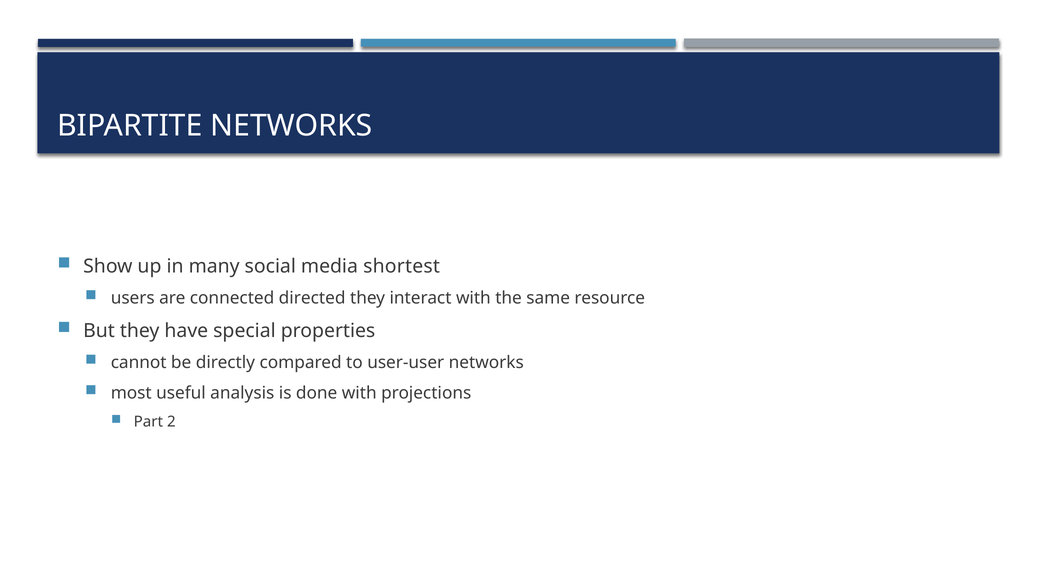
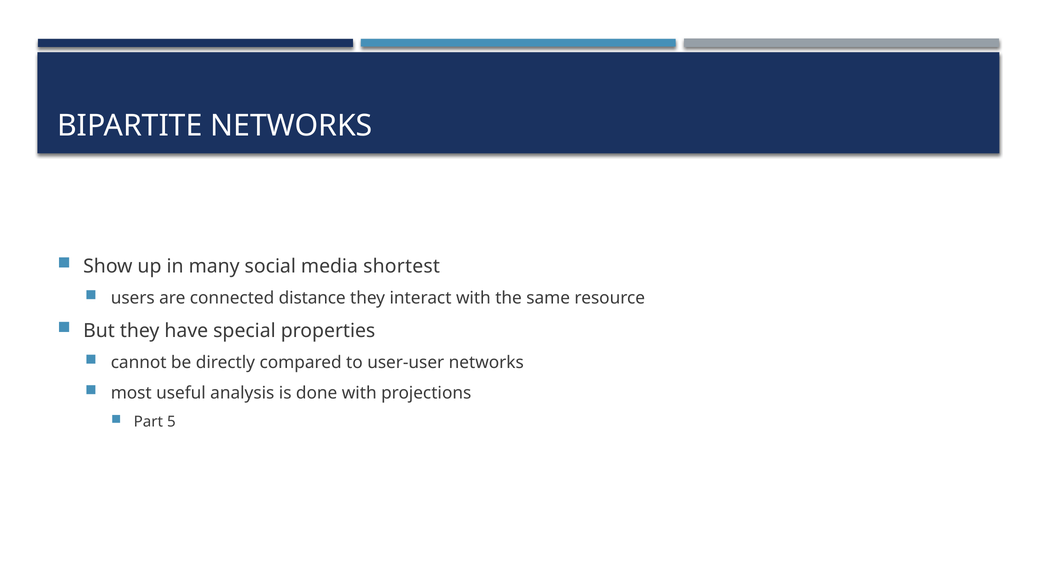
directed: directed -> distance
2: 2 -> 5
